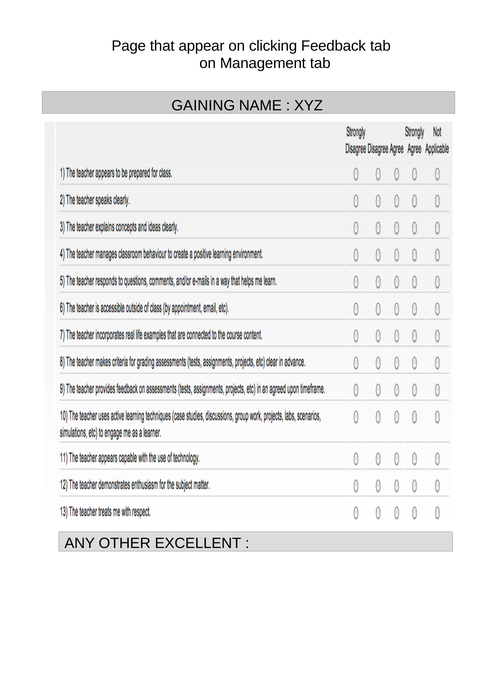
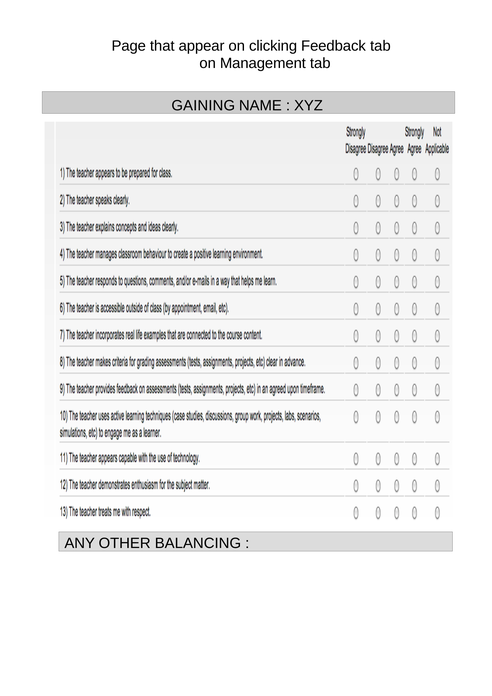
EXCELLENT: EXCELLENT -> BALANCING
